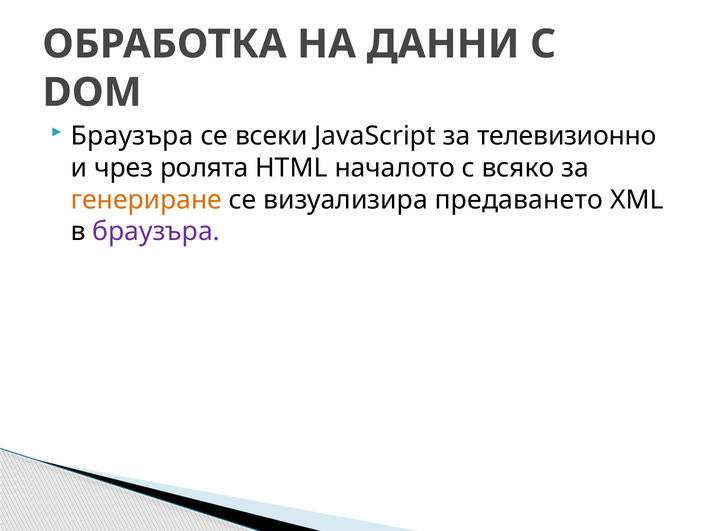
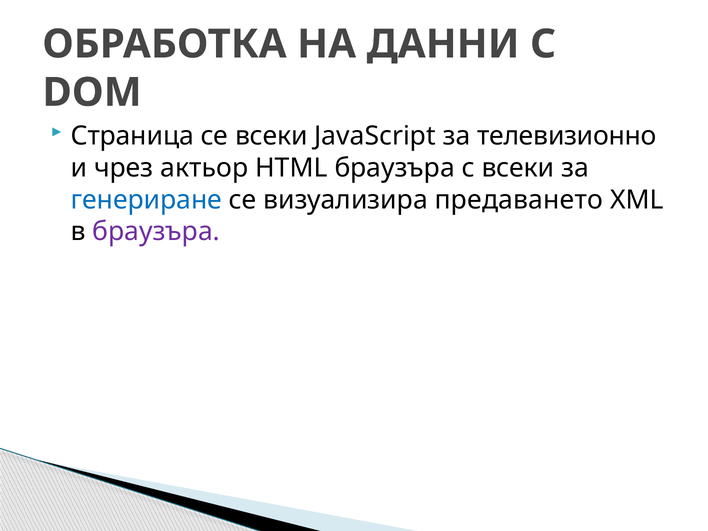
Браузъра at (132, 136): Браузъра -> Страница
ролята: ролята -> актьор
HTML началото: началото -> браузъра
с всяко: всяко -> всеки
генериране colour: orange -> blue
